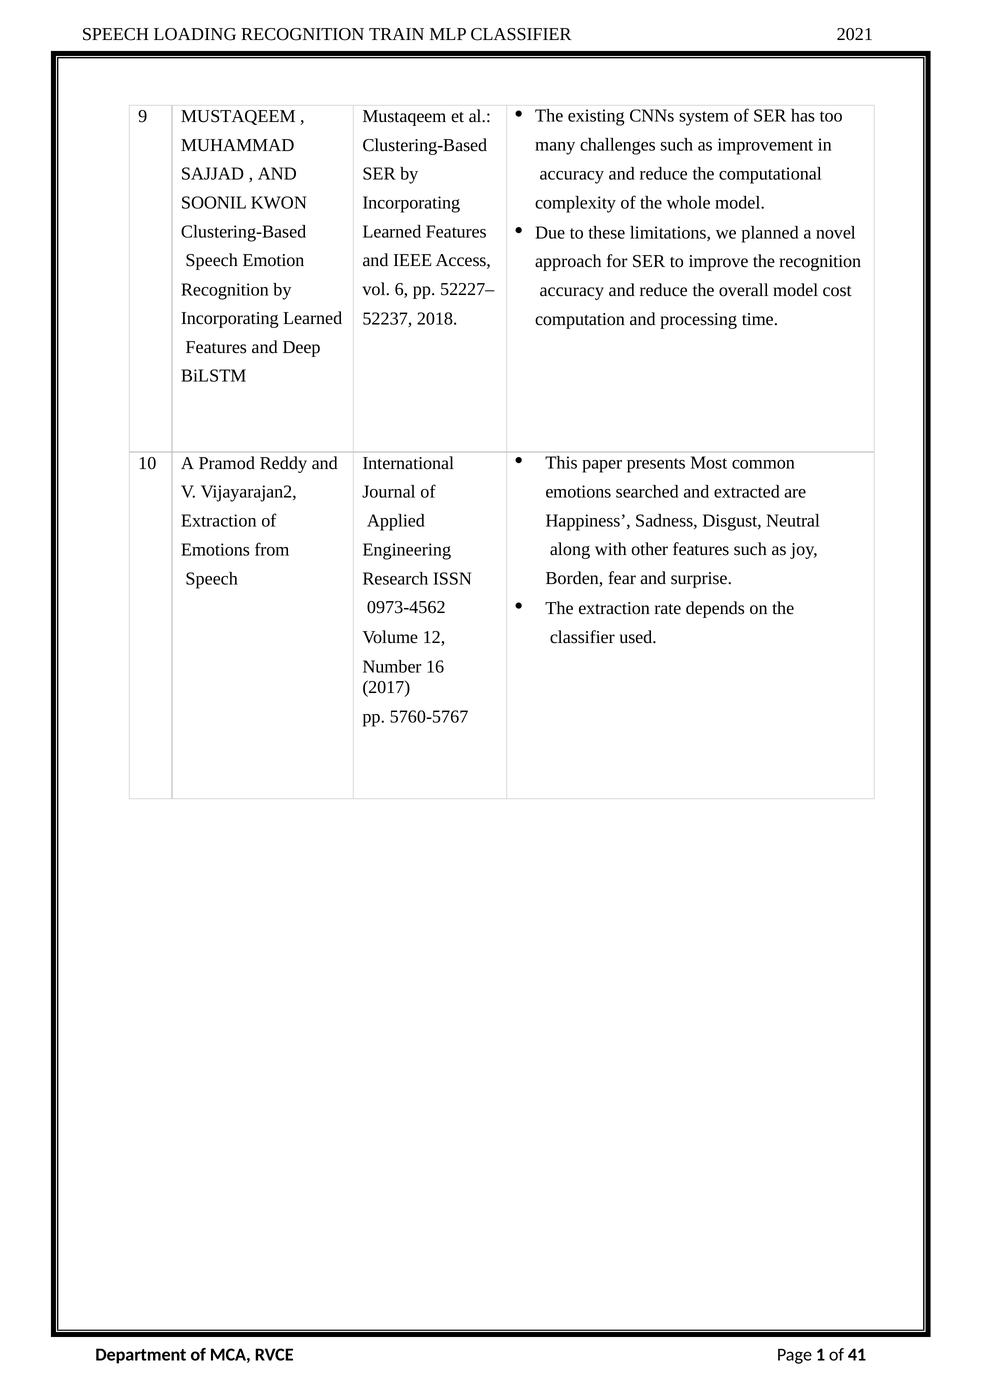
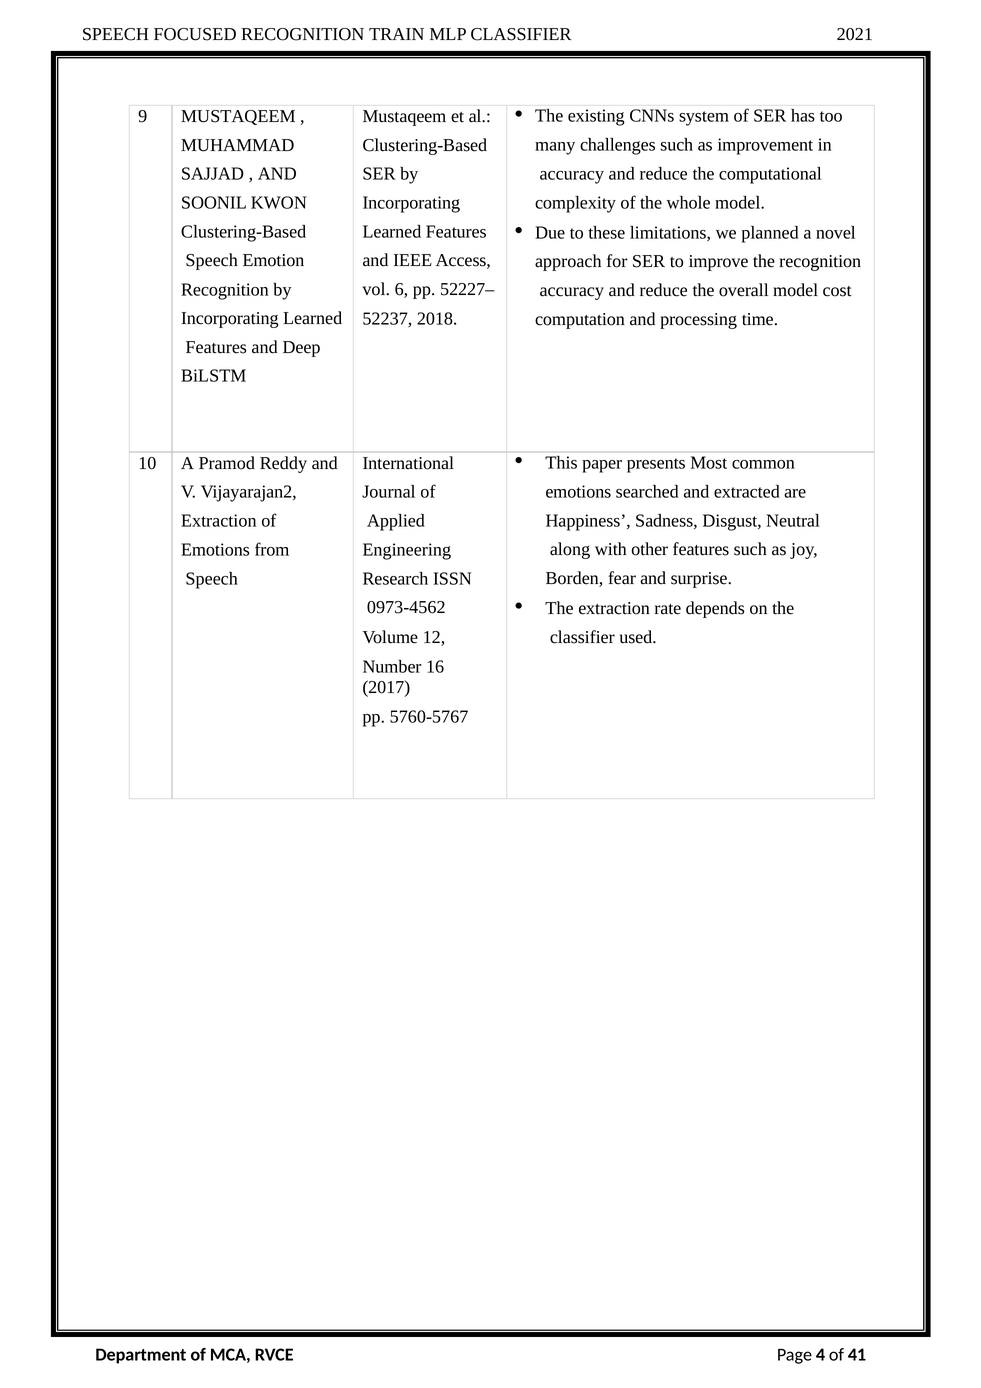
LOADING: LOADING -> FOCUSED
1: 1 -> 4
